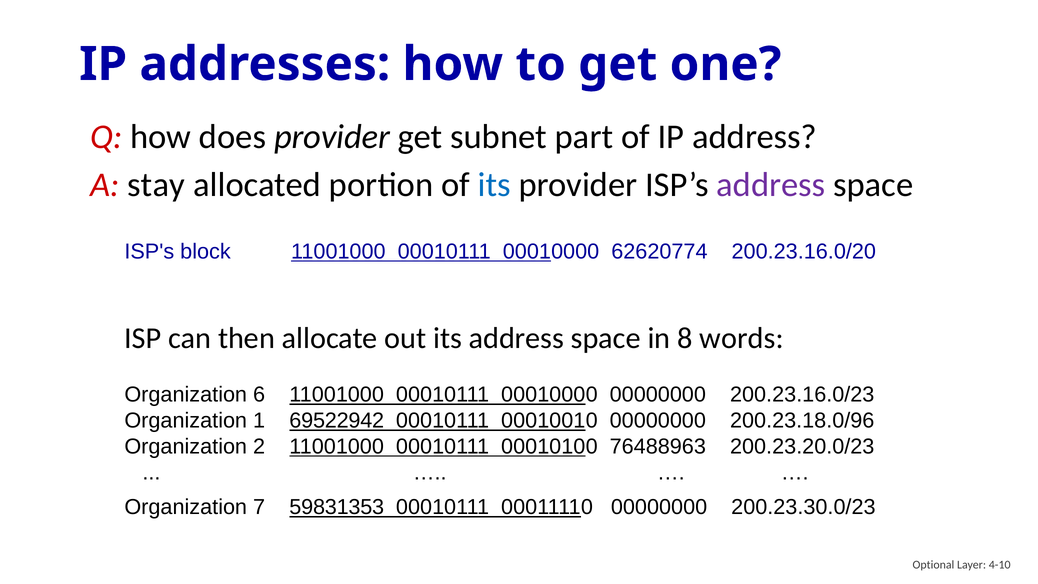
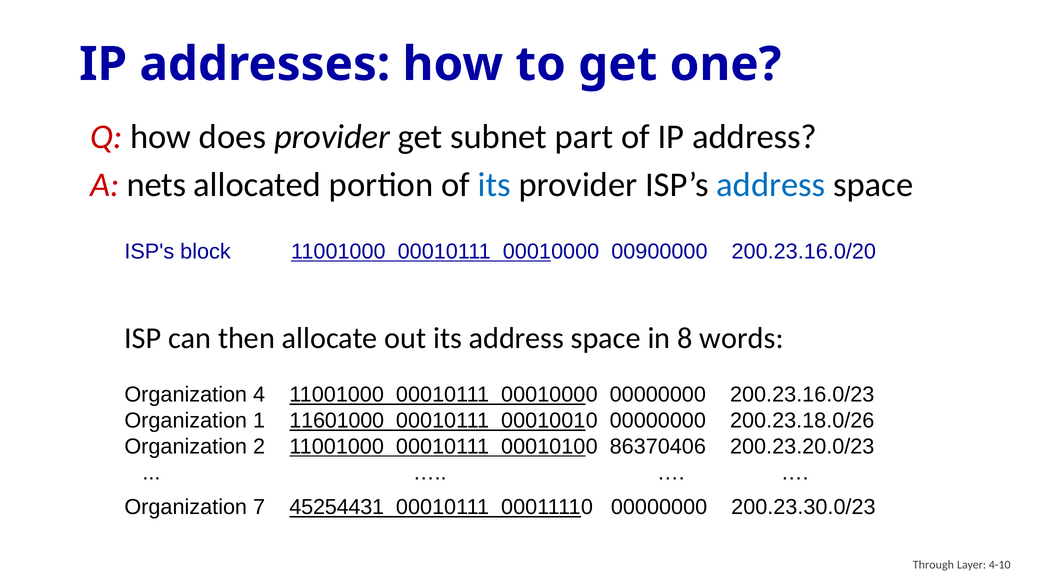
stay: stay -> nets
address at (771, 185) colour: purple -> blue
62620774: 62620774 -> 00900000
6: 6 -> 4
69522942: 69522942 -> 11601000
200.23.18.0/96: 200.23.18.0/96 -> 200.23.18.0/26
76488963: 76488963 -> 86370406
59831353: 59831353 -> 45254431
Optional: Optional -> Through
